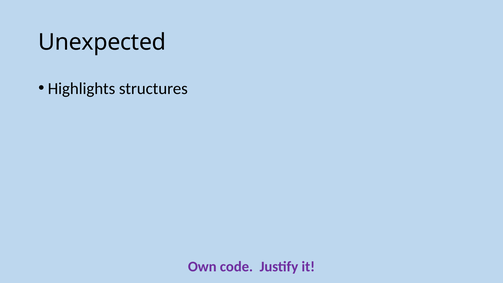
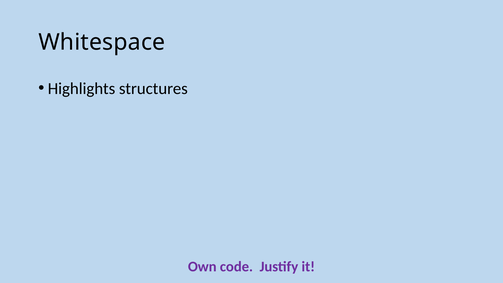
Unexpected: Unexpected -> Whitespace
